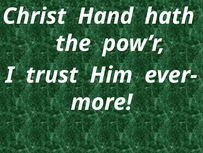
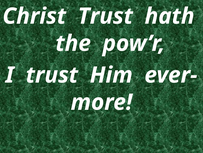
Christ Hand: Hand -> Trust
